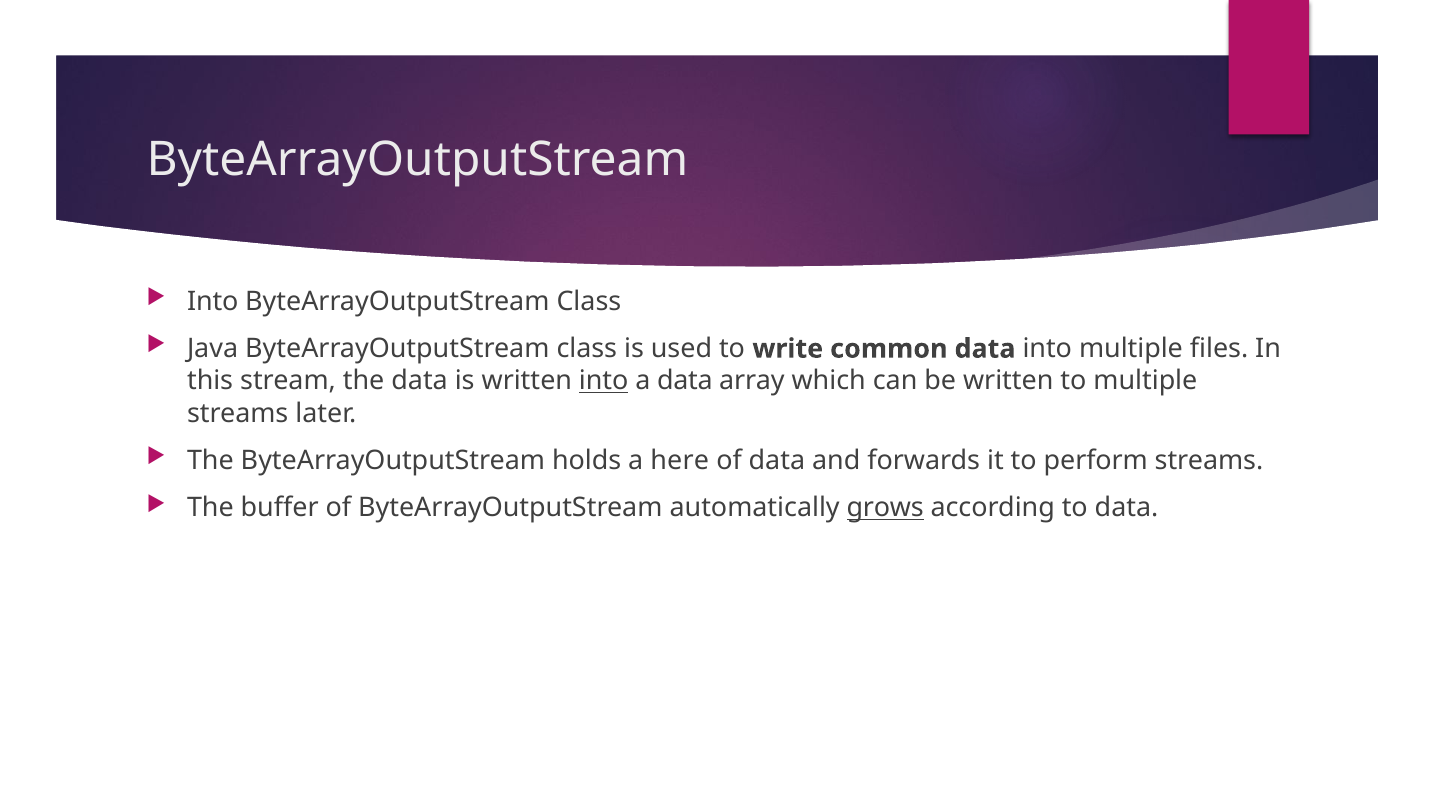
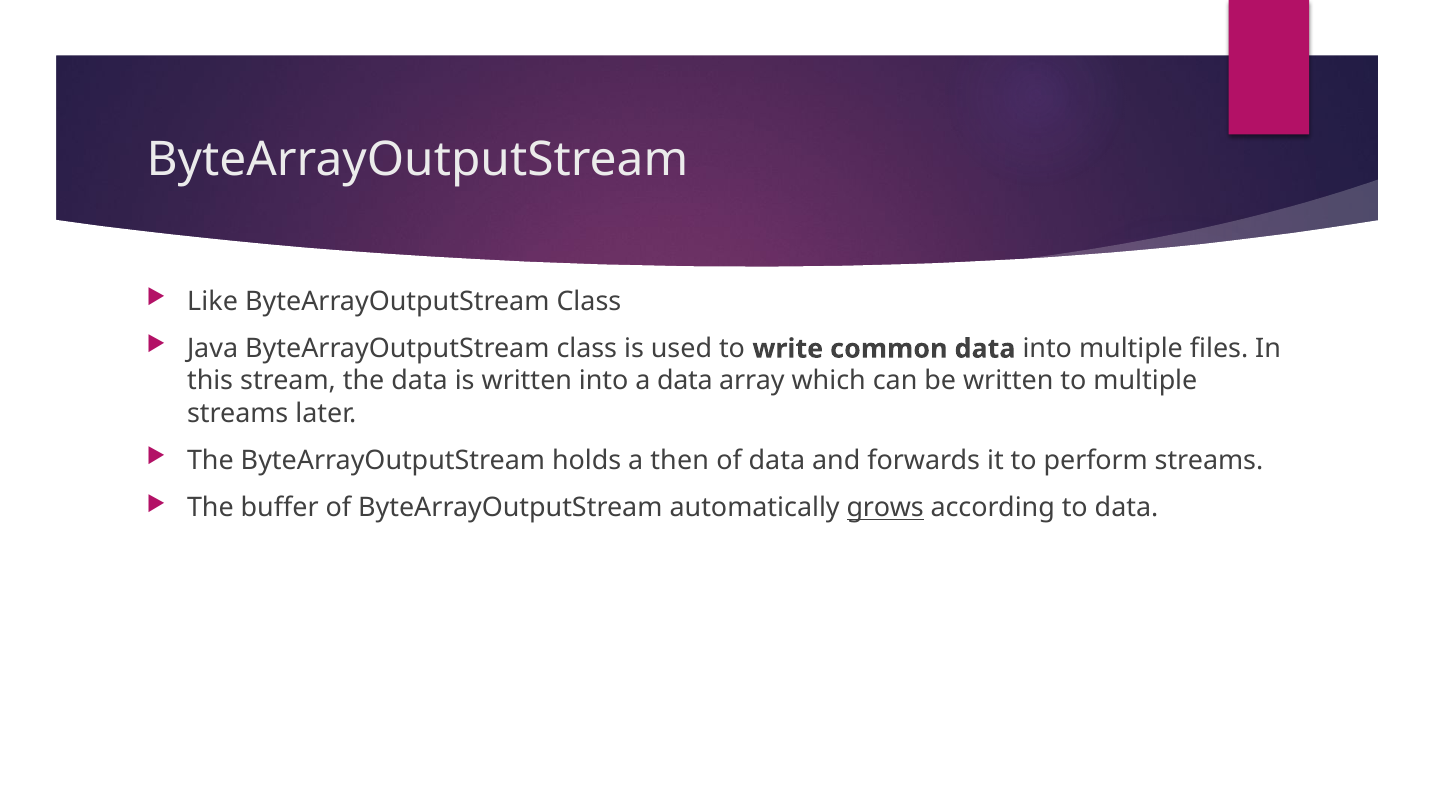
Into at (213, 302): Into -> Like
into at (604, 381) underline: present -> none
here: here -> then
